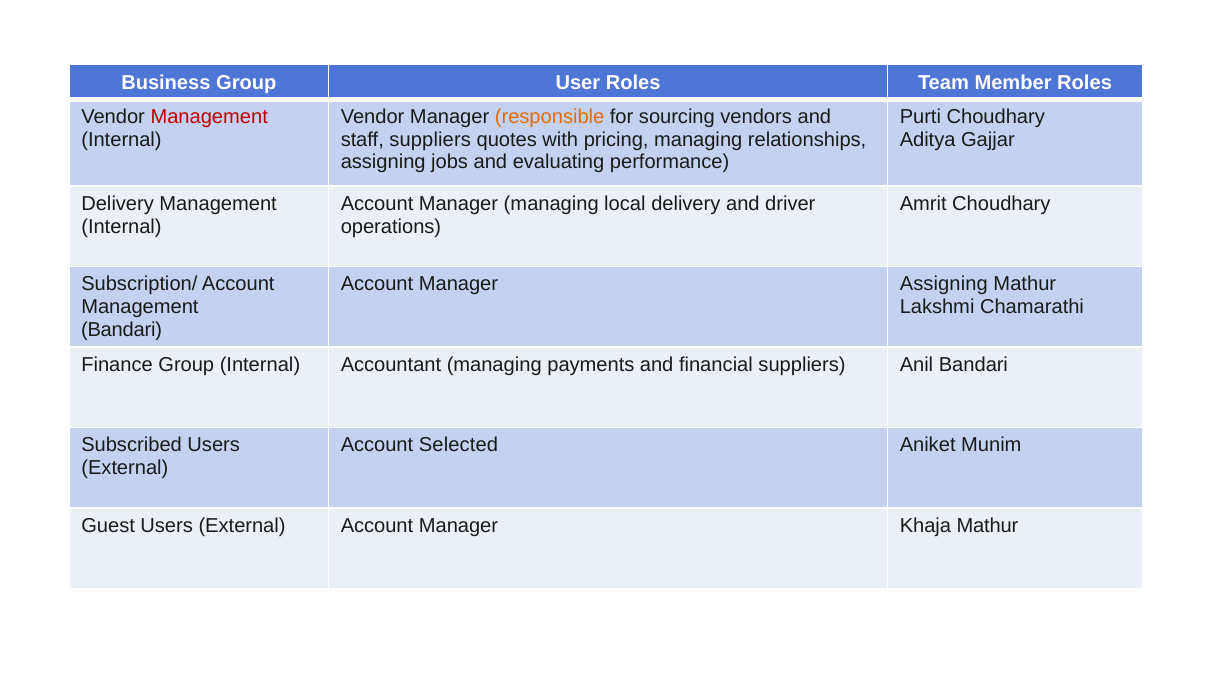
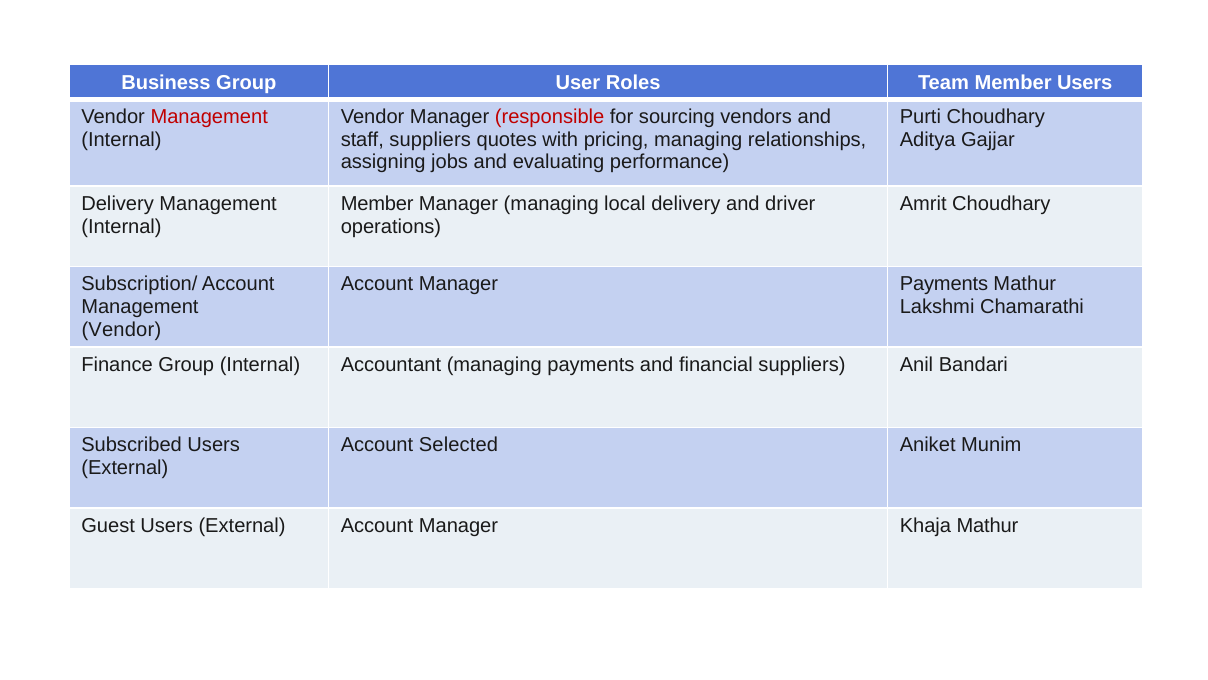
Member Roles: Roles -> Users
responsible colour: orange -> red
Account at (377, 204): Account -> Member
Manager Assigning: Assigning -> Payments
Bandari at (122, 329): Bandari -> Vendor
